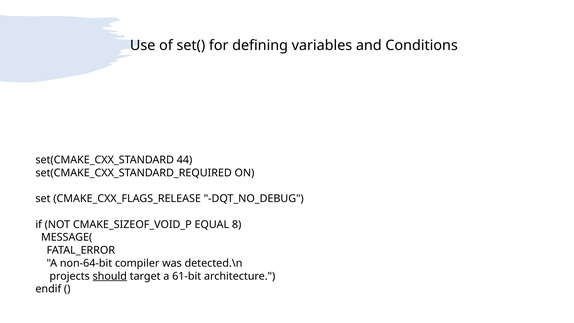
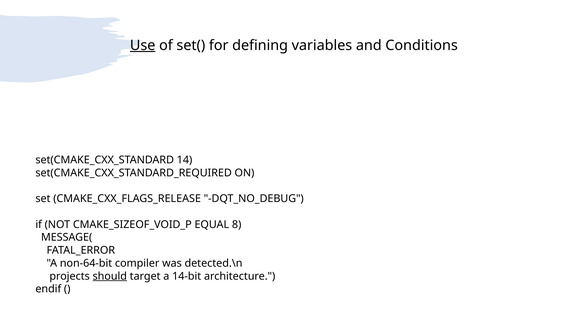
Use underline: none -> present
44: 44 -> 14
61-bit: 61-bit -> 14-bit
